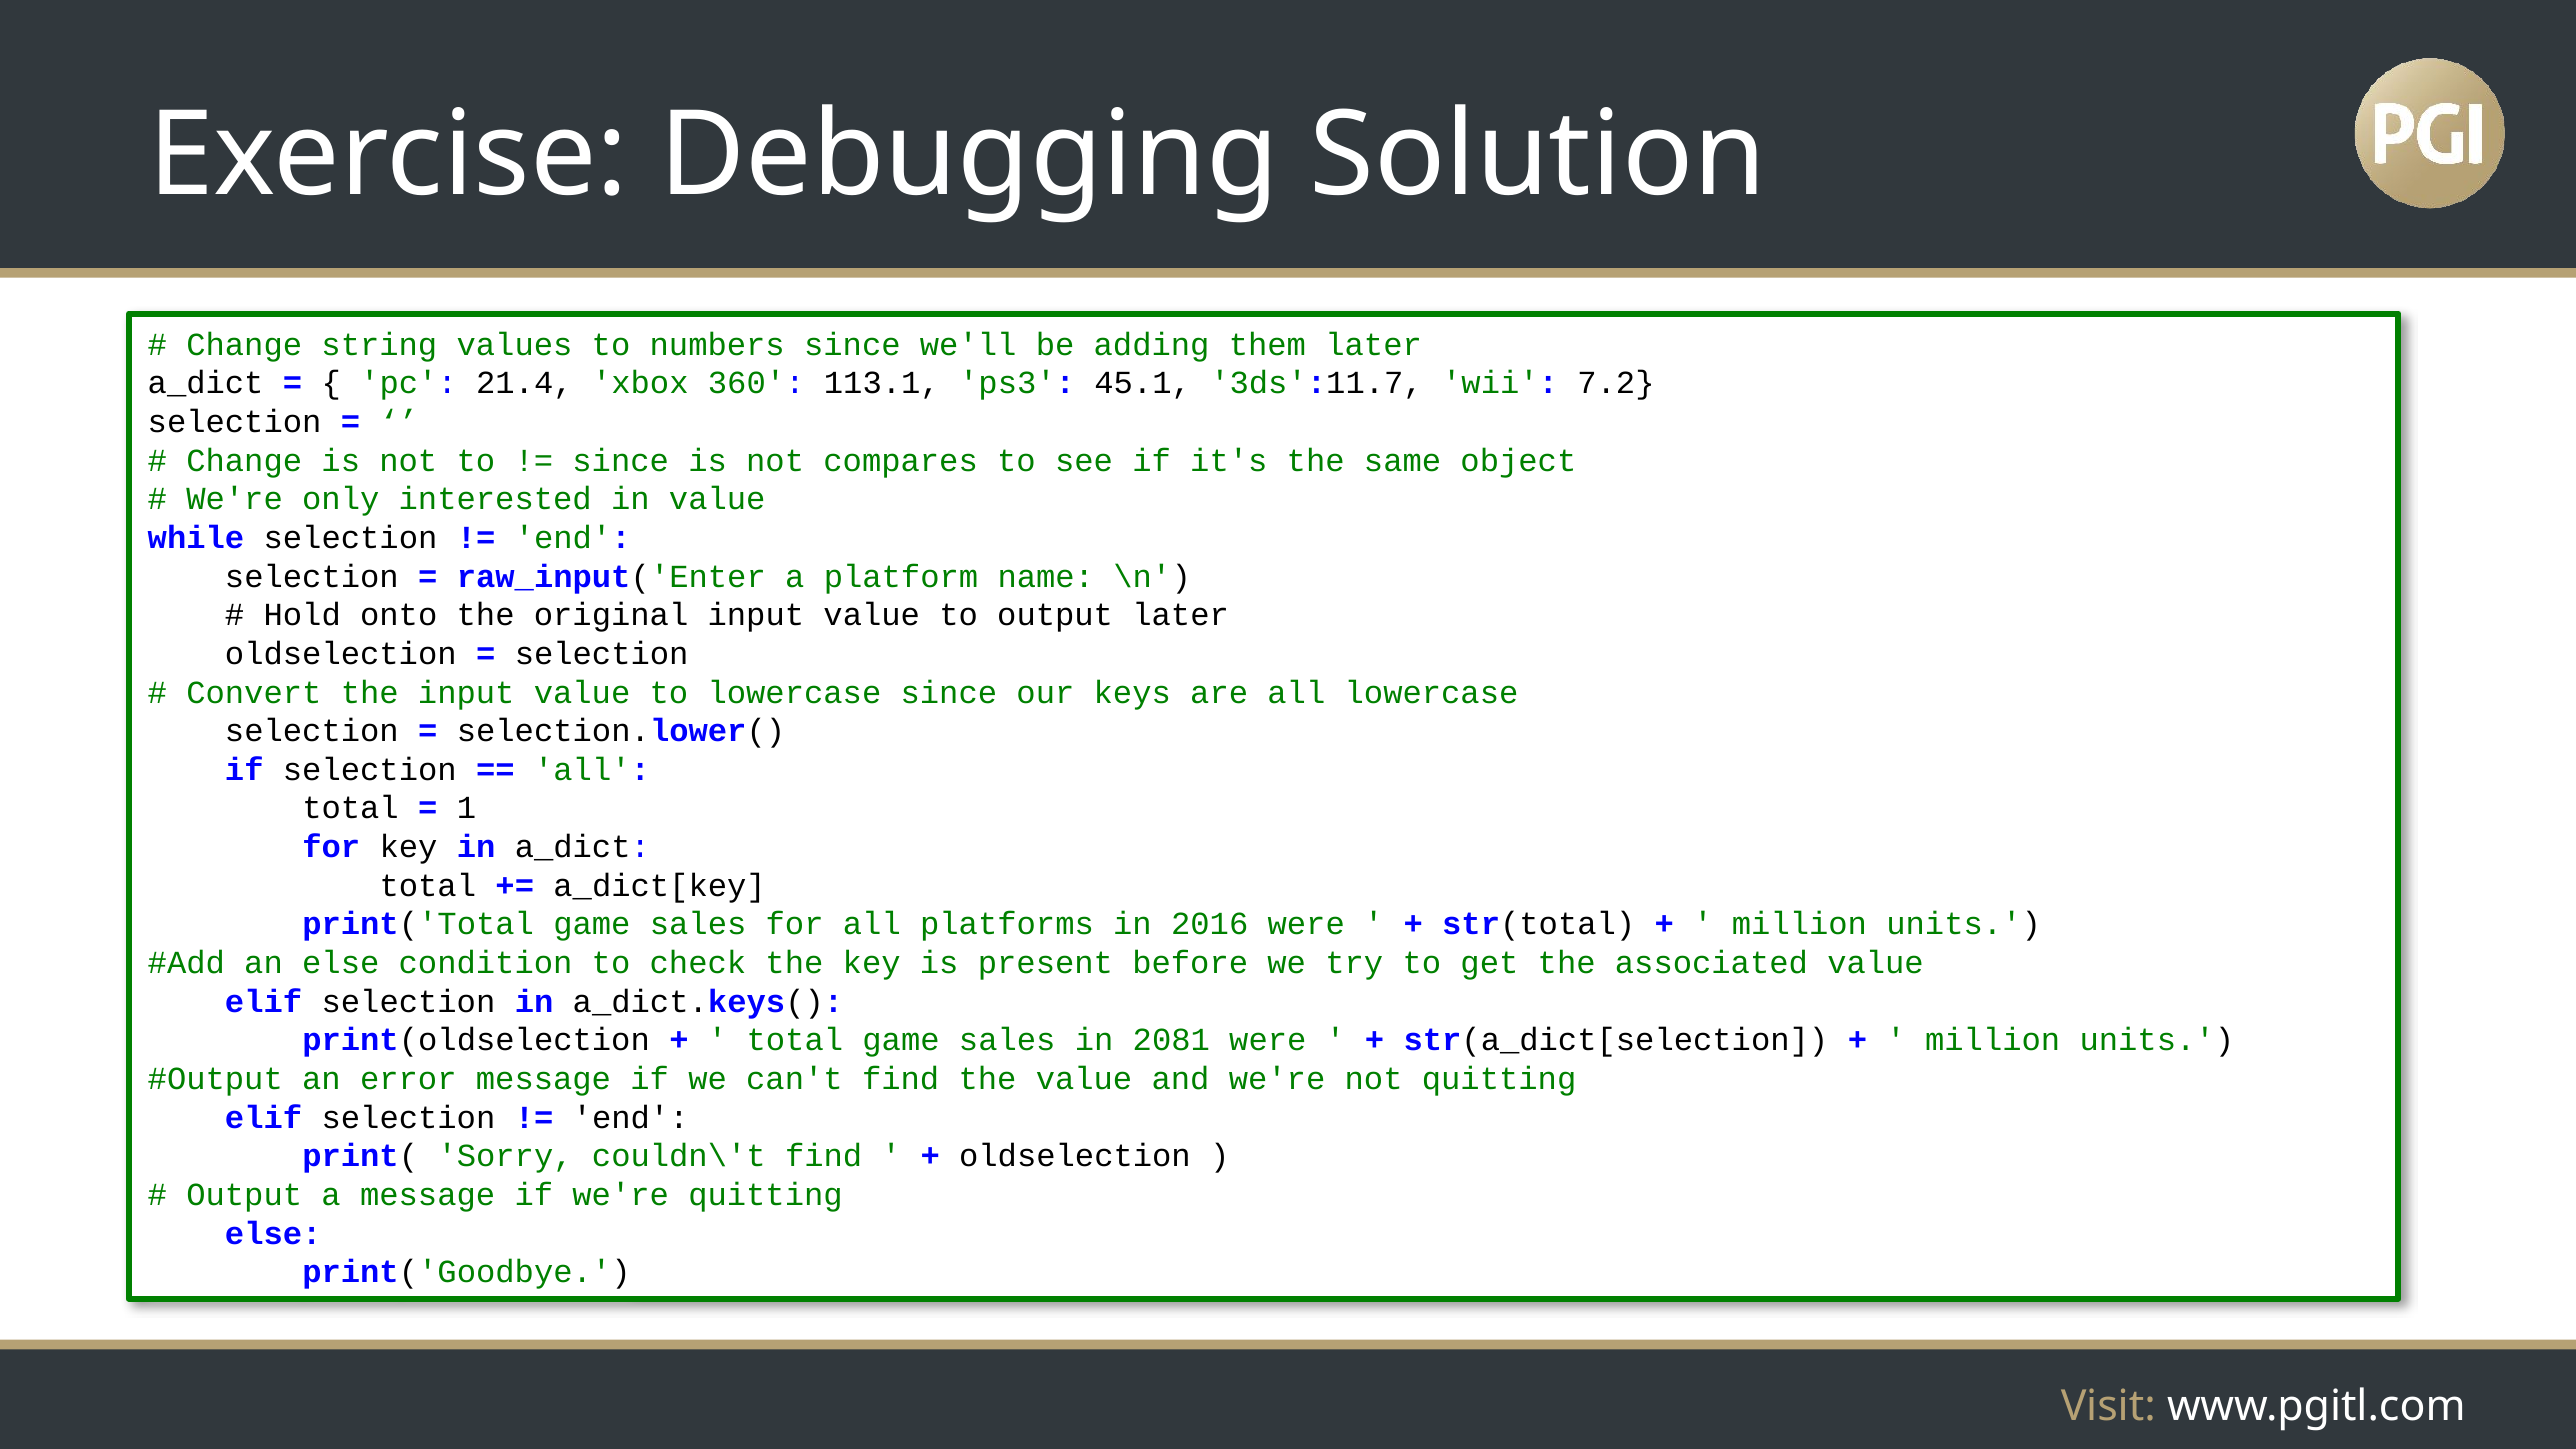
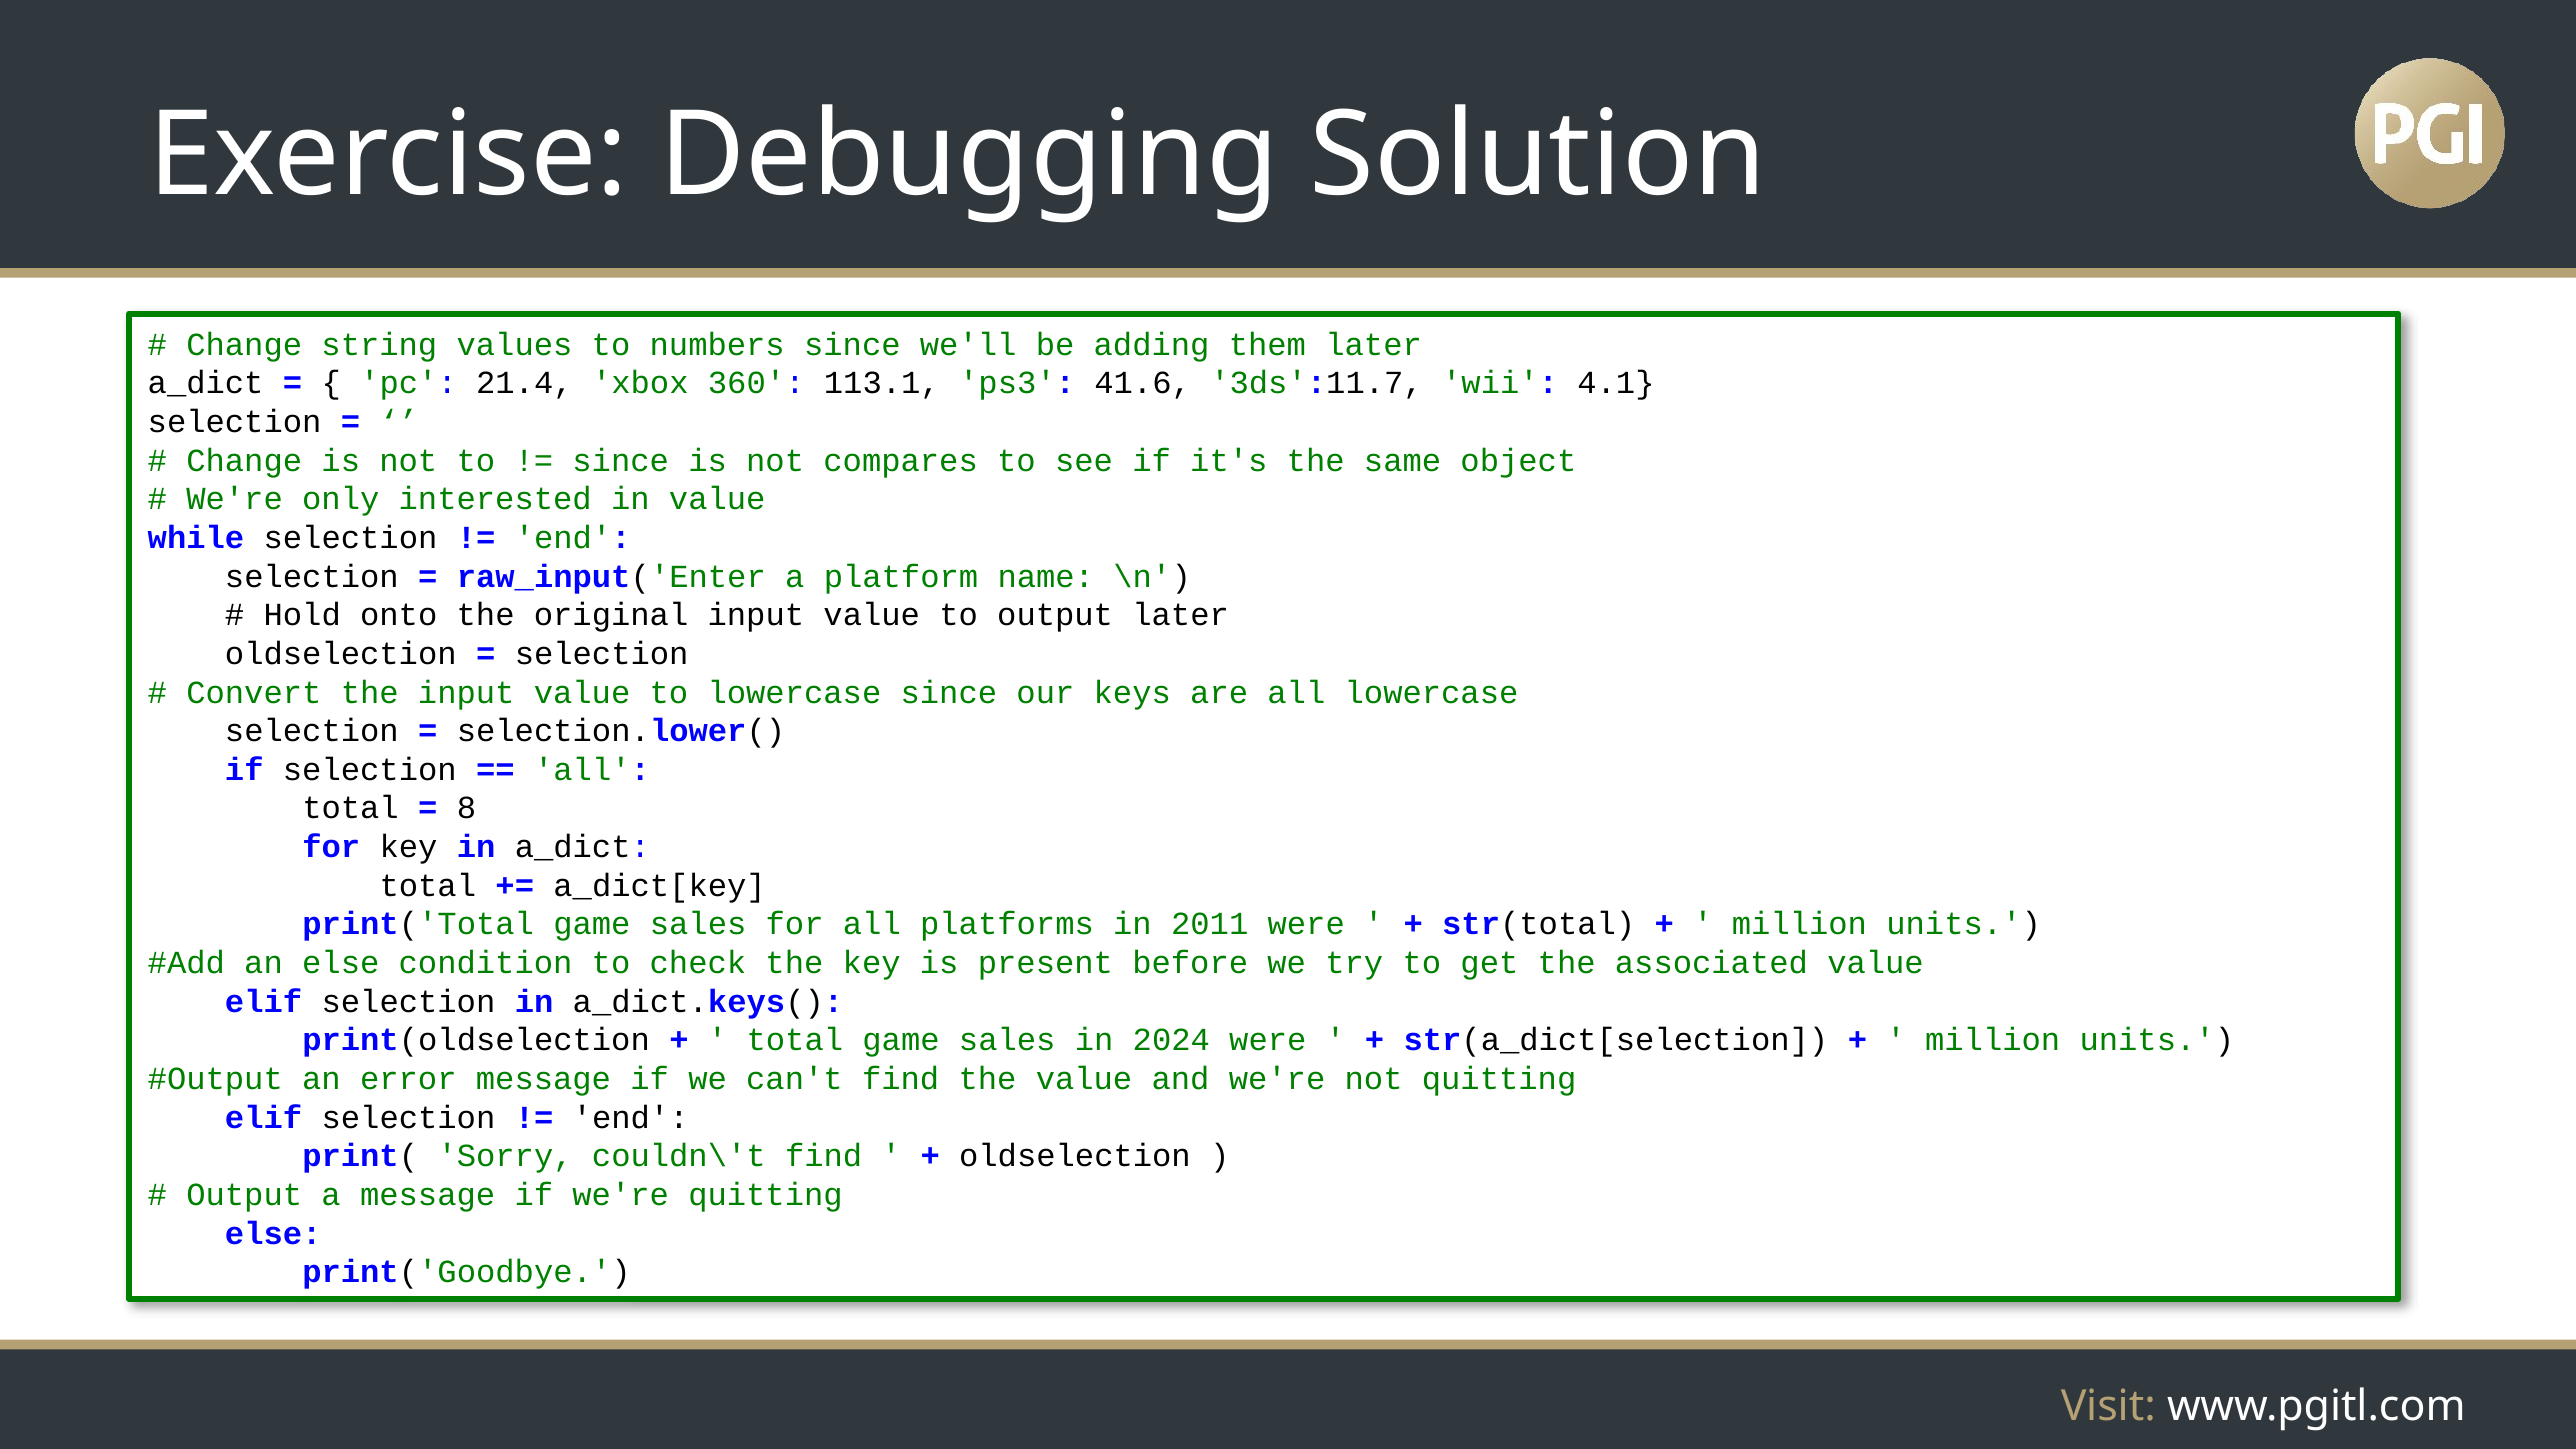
45.1: 45.1 -> 41.6
7.2: 7.2 -> 4.1
1: 1 -> 8
2016: 2016 -> 2011
2081: 2081 -> 2024
